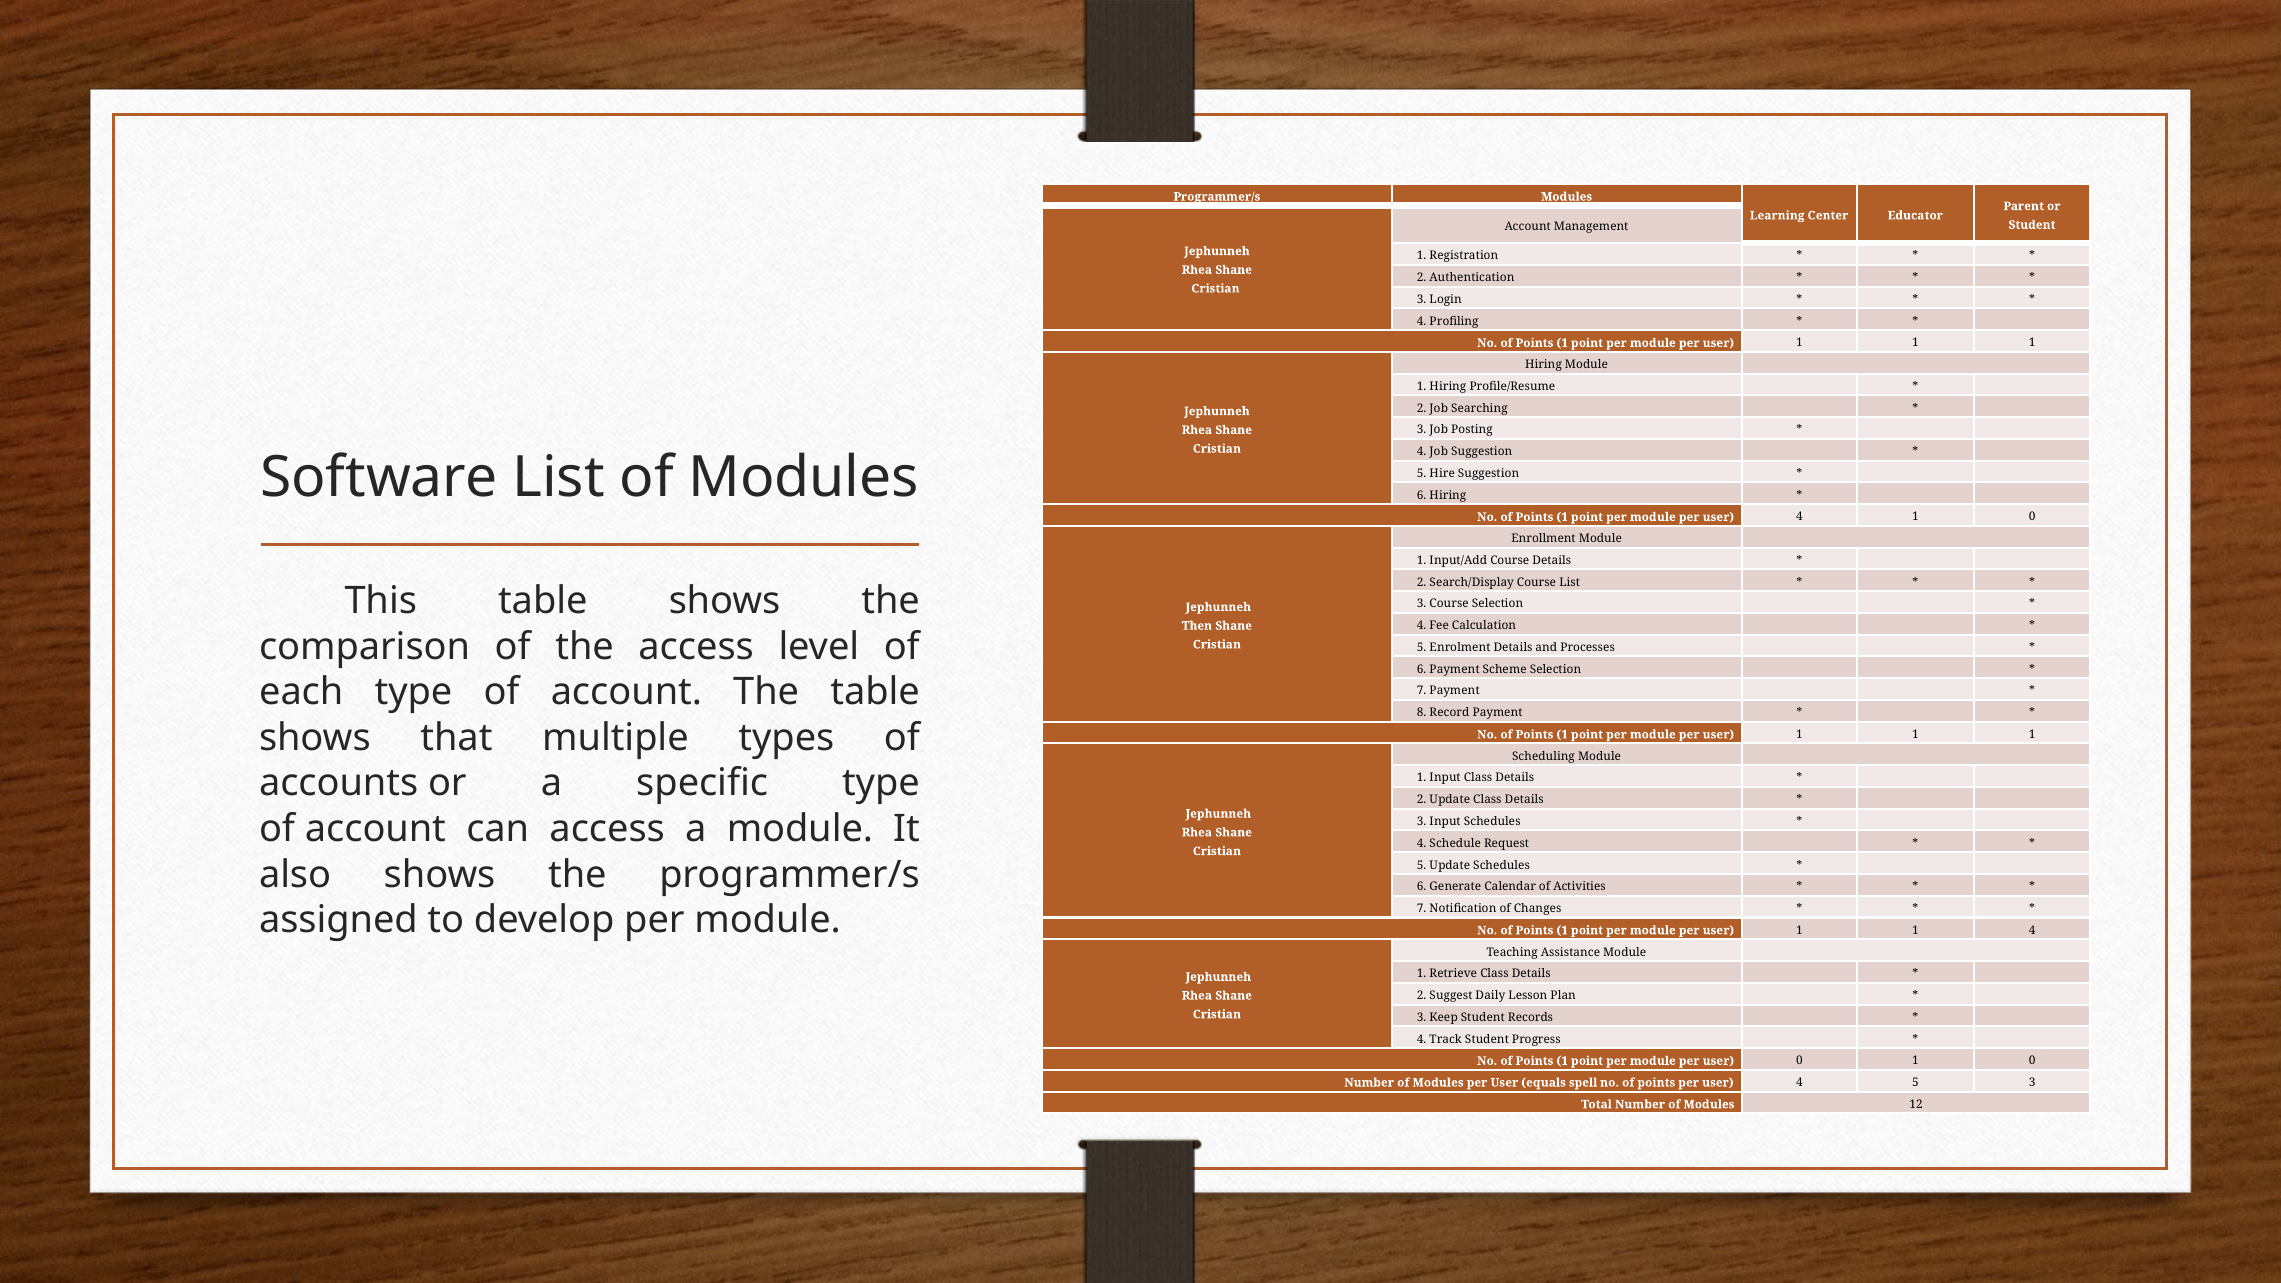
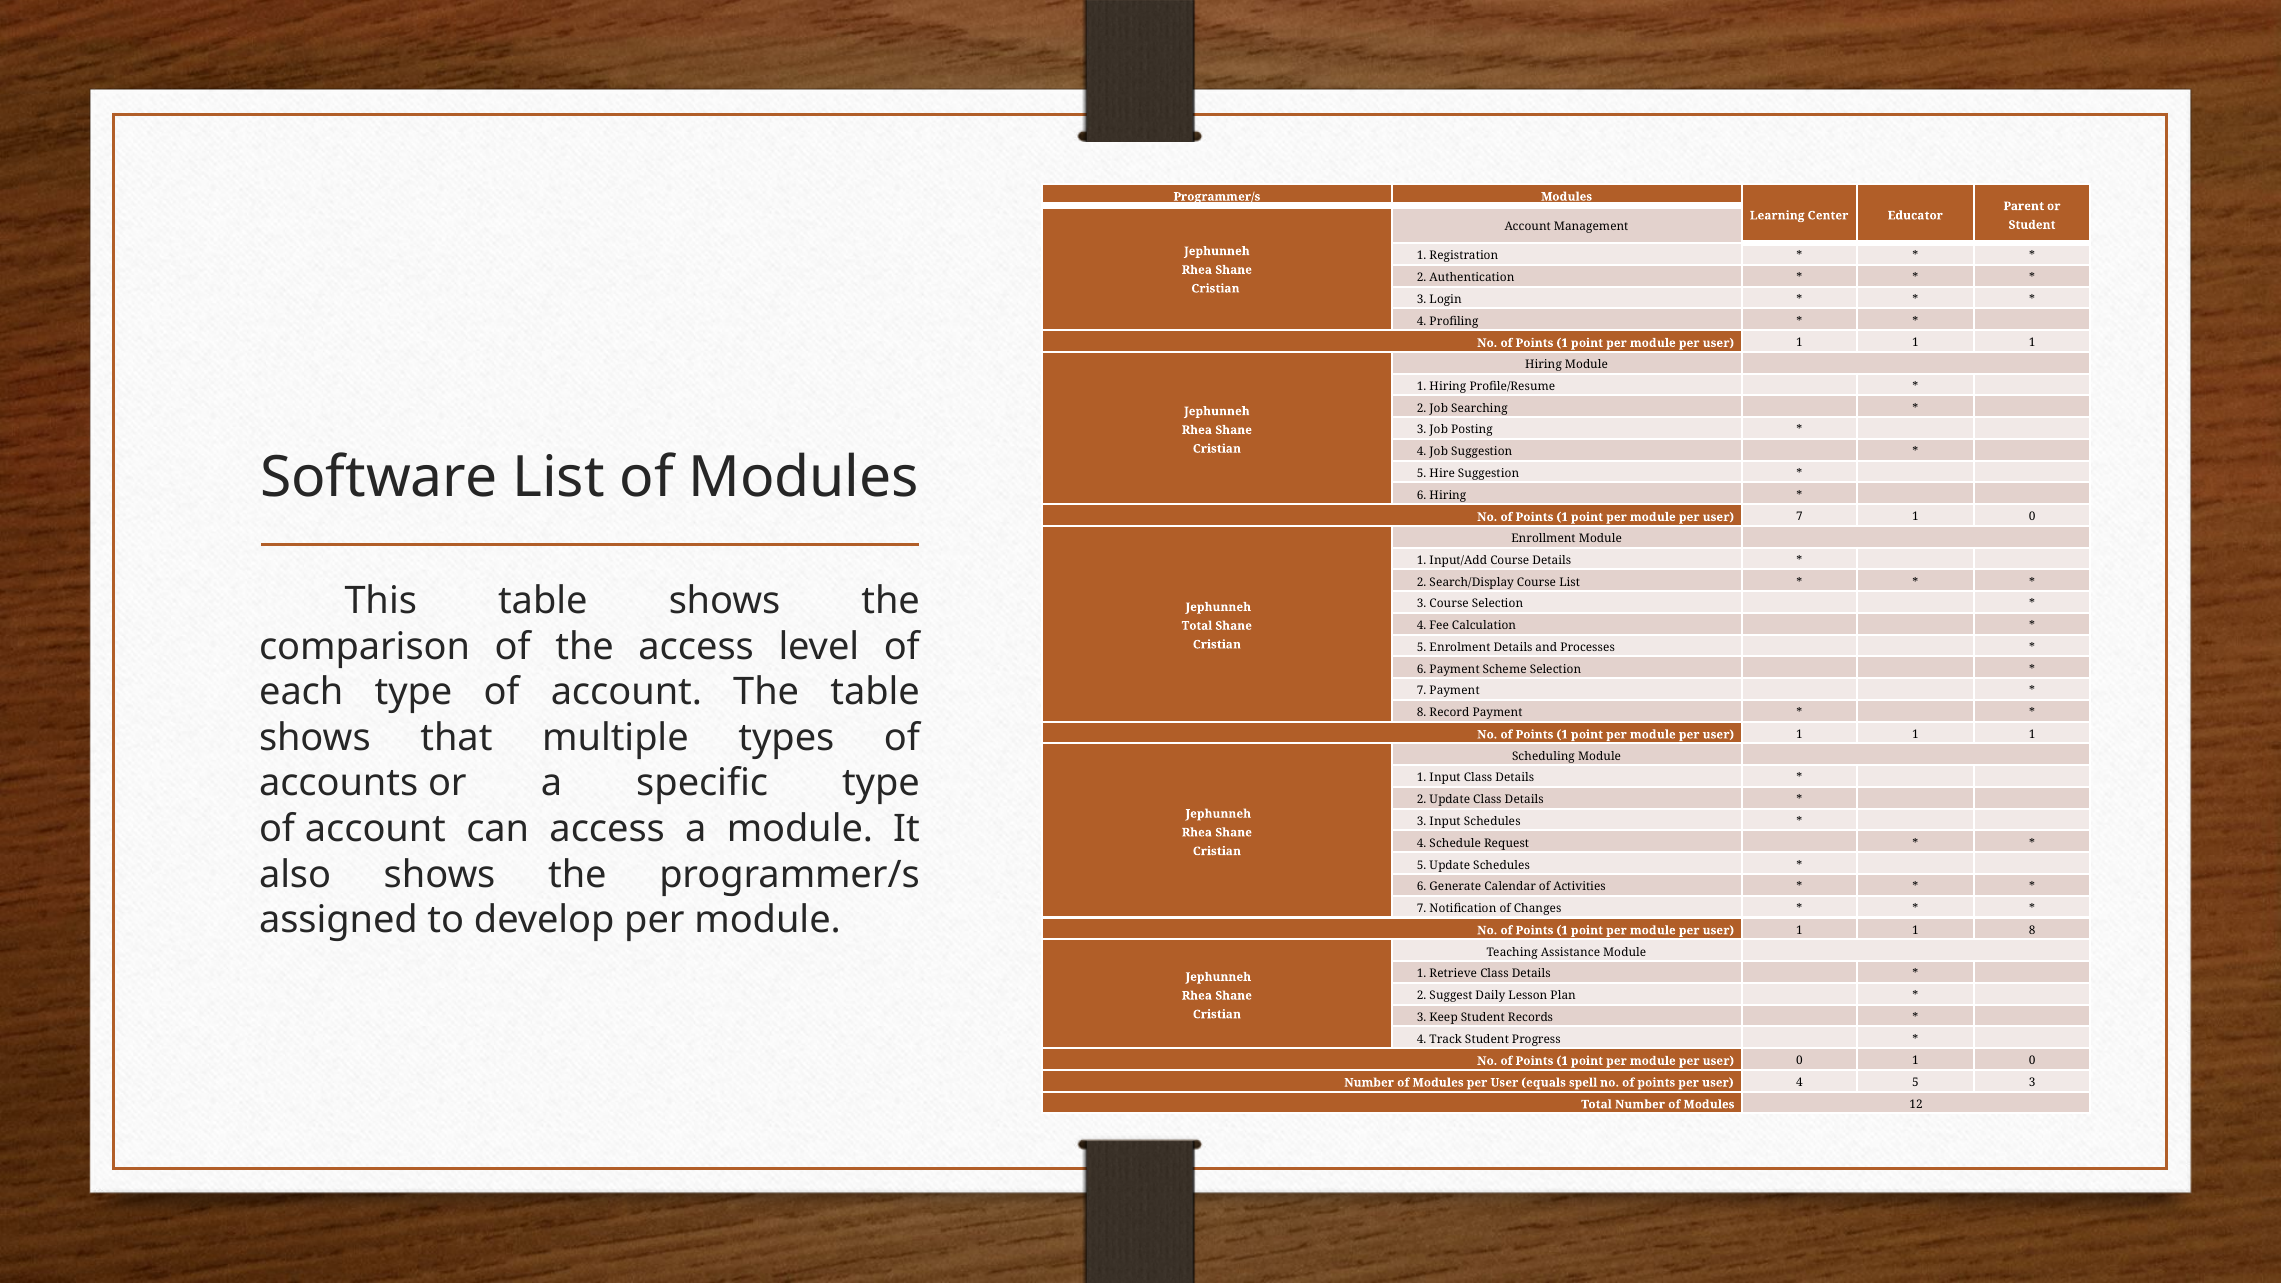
module per user 4: 4 -> 7
Then at (1197, 626): Then -> Total
1 4: 4 -> 8
